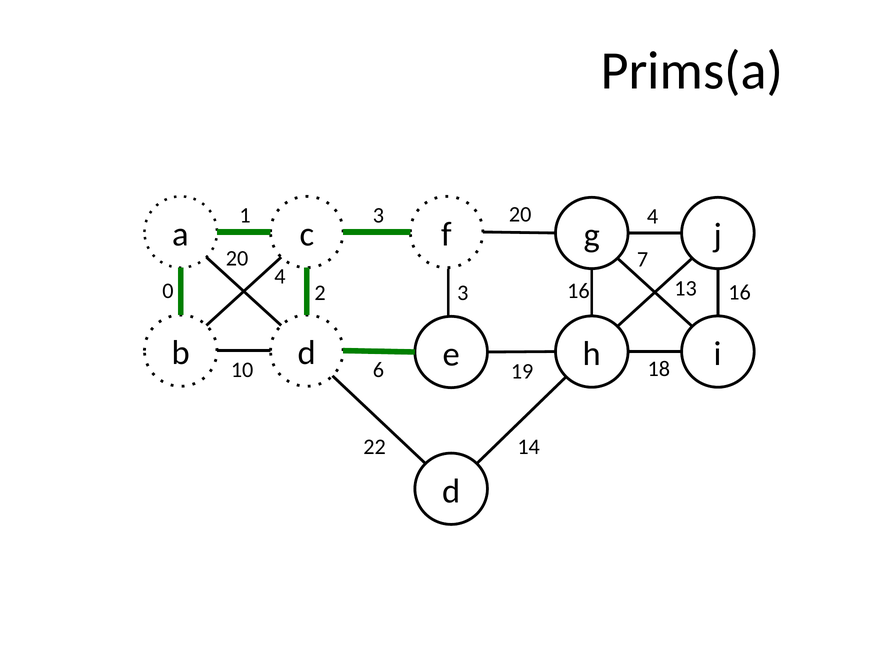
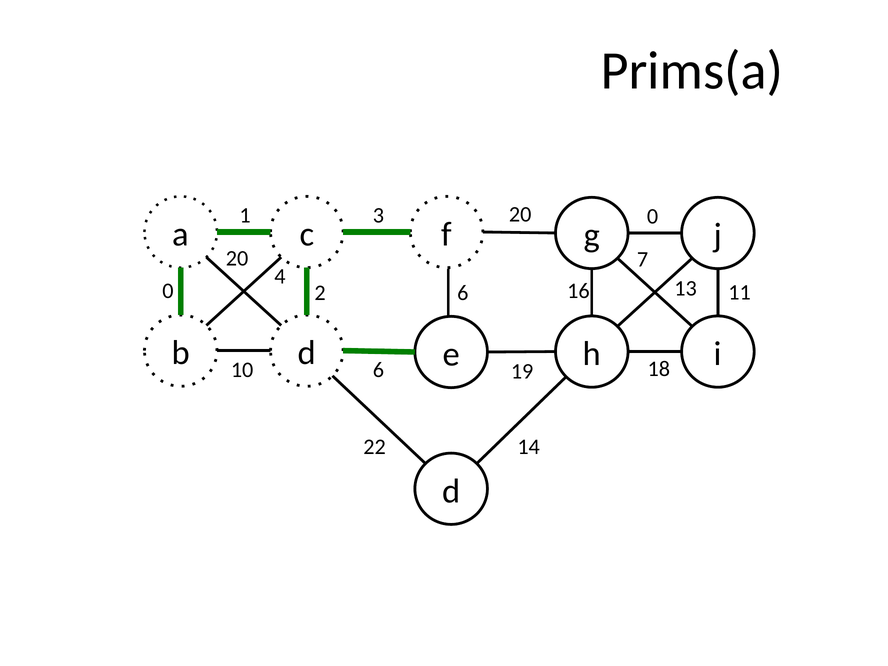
4 at (653, 217): 4 -> 0
16 16: 16 -> 11
2 3: 3 -> 6
